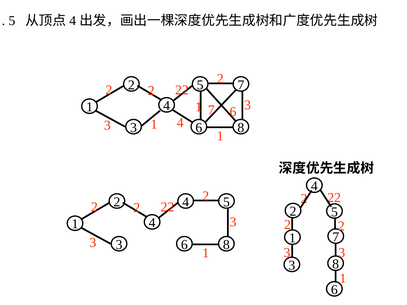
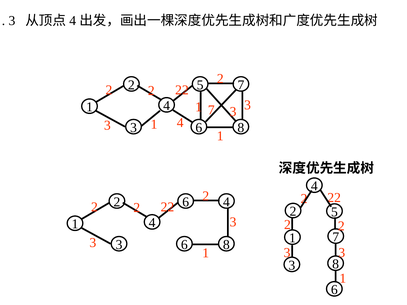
5 at (12, 21): 5 -> 3
7 6: 6 -> 3
2 2 4: 4 -> 6
5 at (226, 202): 5 -> 4
